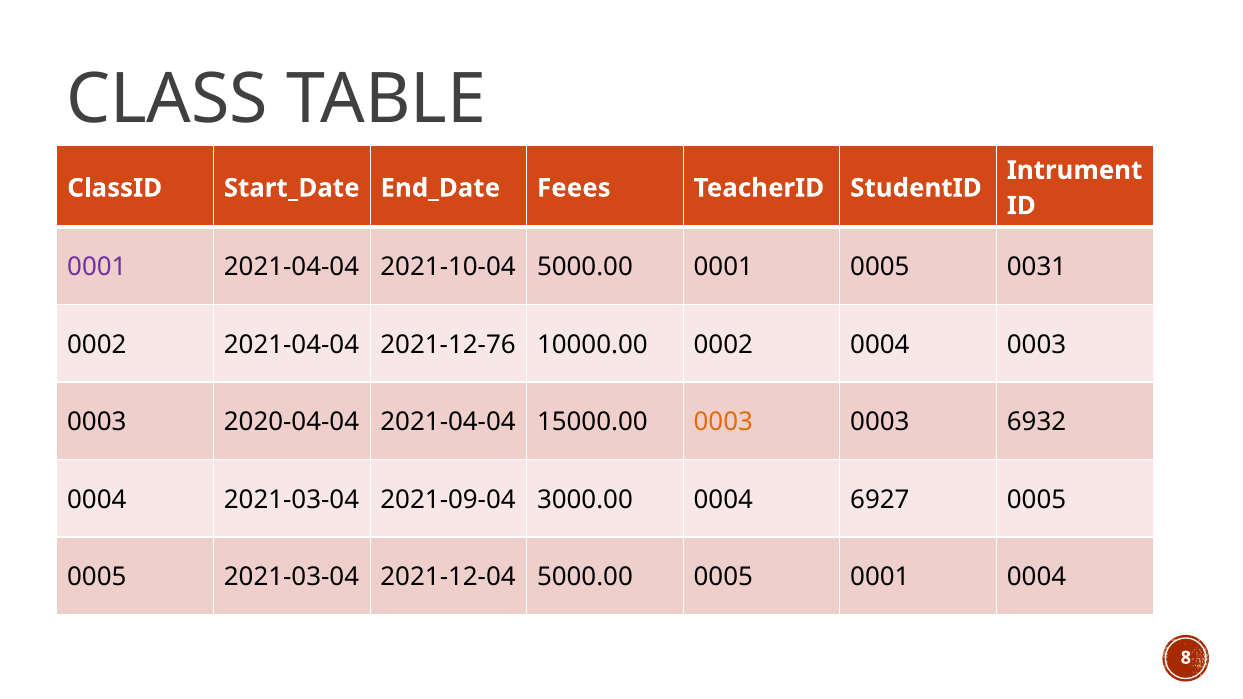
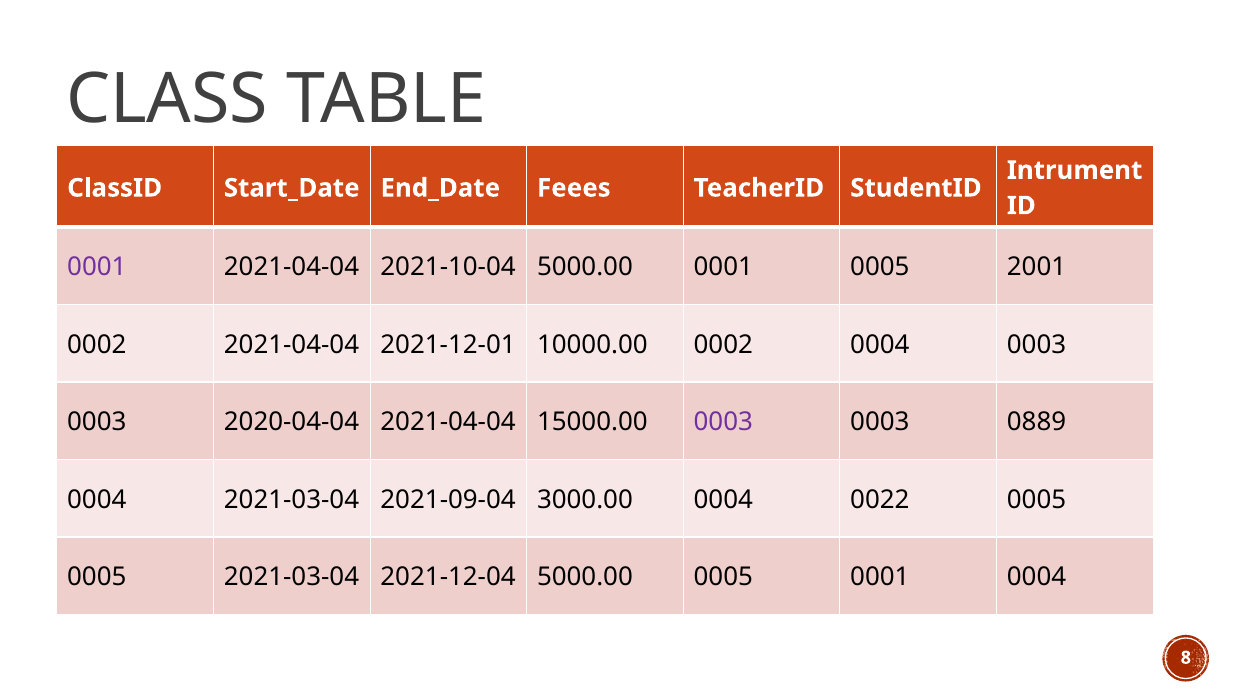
0031: 0031 -> 2001
2021-12-76: 2021-12-76 -> 2021-12-01
0003 at (723, 422) colour: orange -> purple
6932: 6932 -> 0889
6927: 6927 -> 0022
